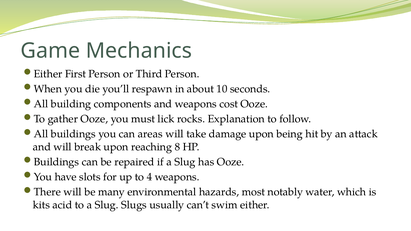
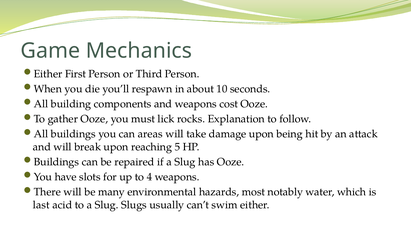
8: 8 -> 5
kits: kits -> last
